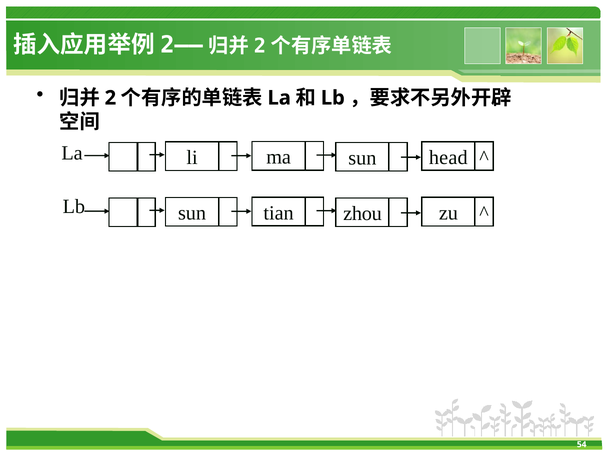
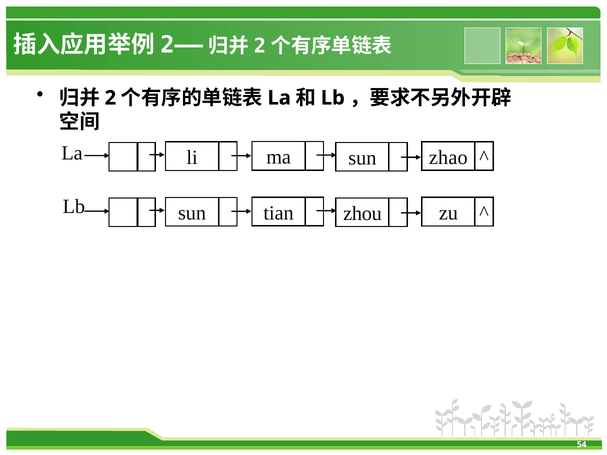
head: head -> zhao
